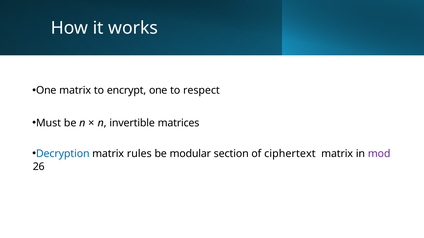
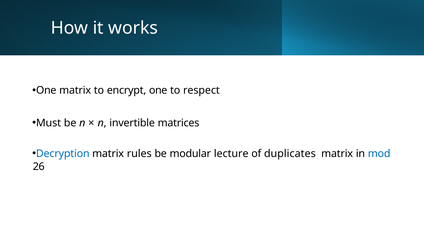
section: section -> lecture
ciphertext: ciphertext -> duplicates
mod colour: purple -> blue
